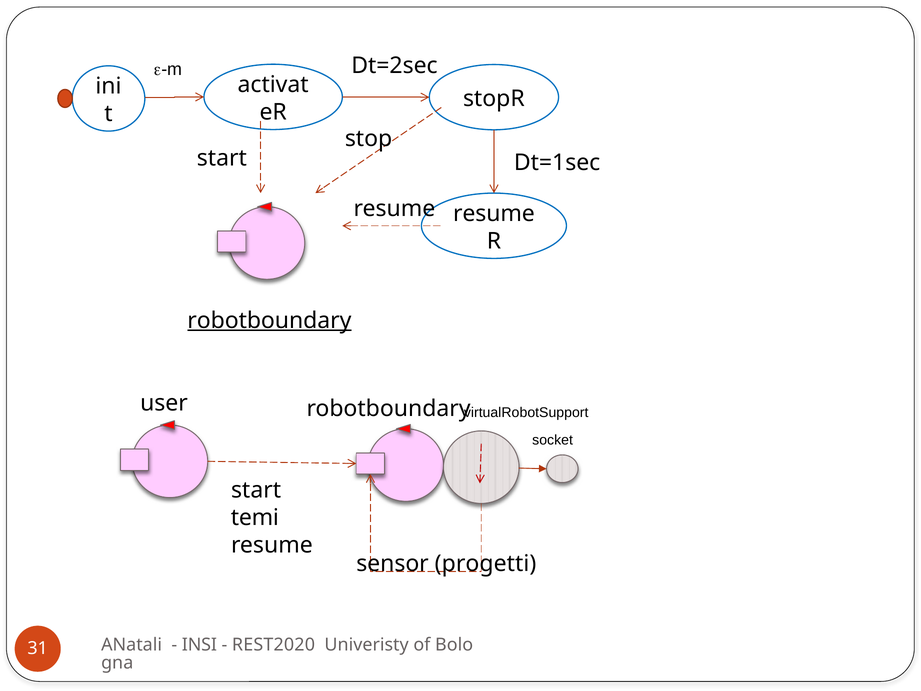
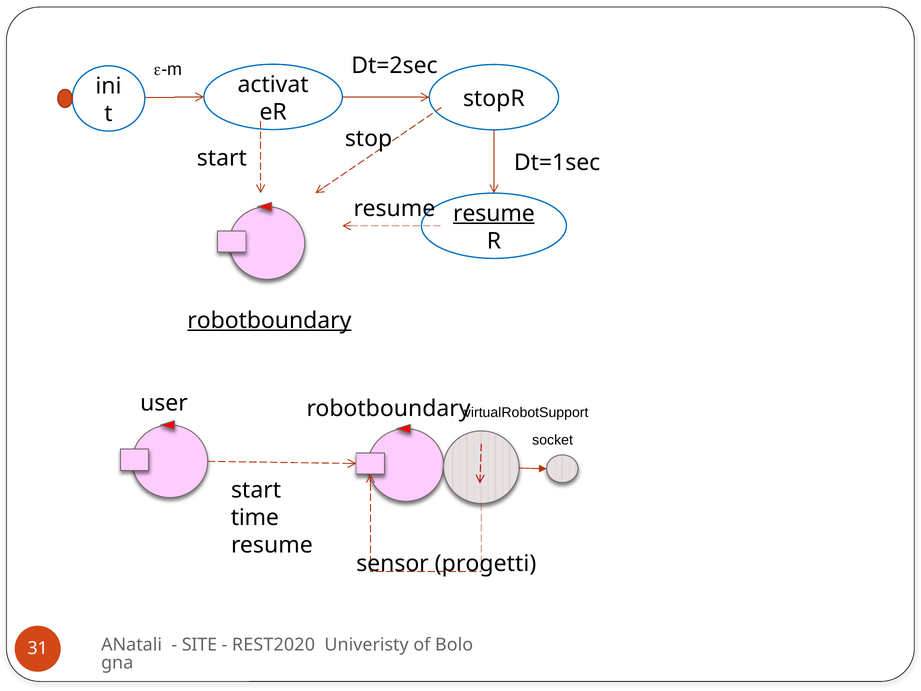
resume at (494, 213) underline: none -> present
temi: temi -> time
INSI: INSI -> SITE
